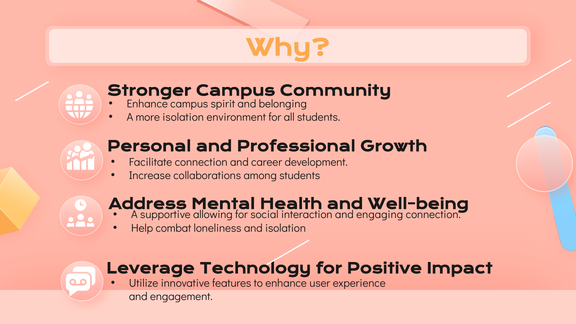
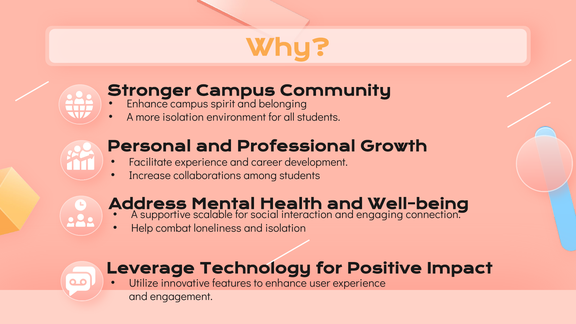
Facilitate connection: connection -> experience
allowing: allowing -> scalable
